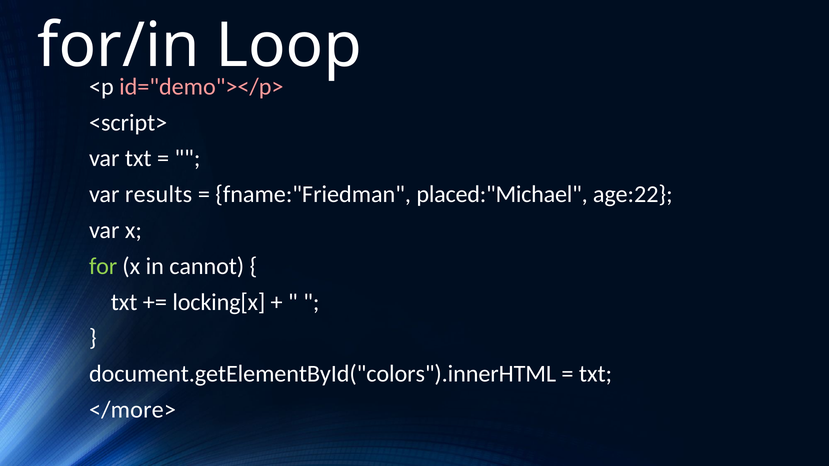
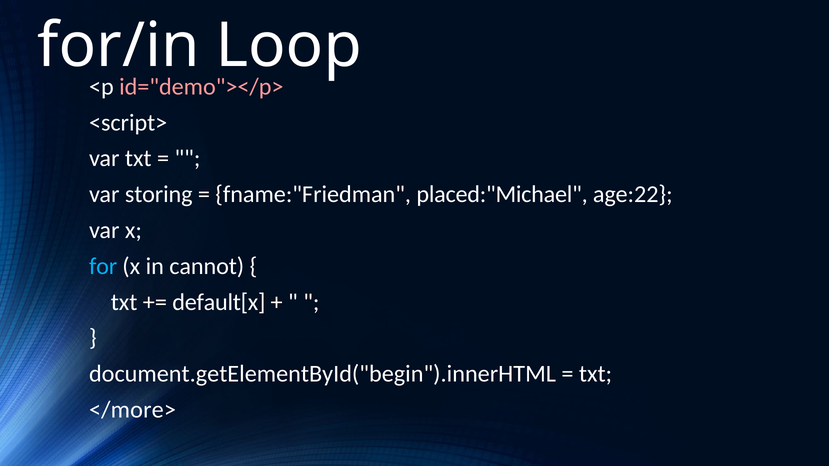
results: results -> storing
for colour: light green -> light blue
locking[x: locking[x -> default[x
document.getElementById("colors").innerHTML: document.getElementById("colors").innerHTML -> document.getElementById("begin").innerHTML
